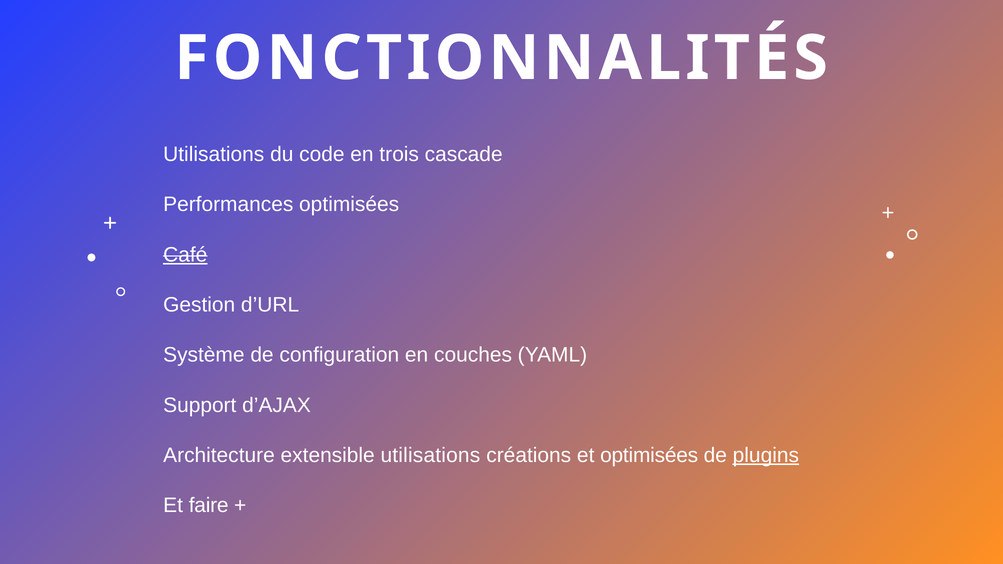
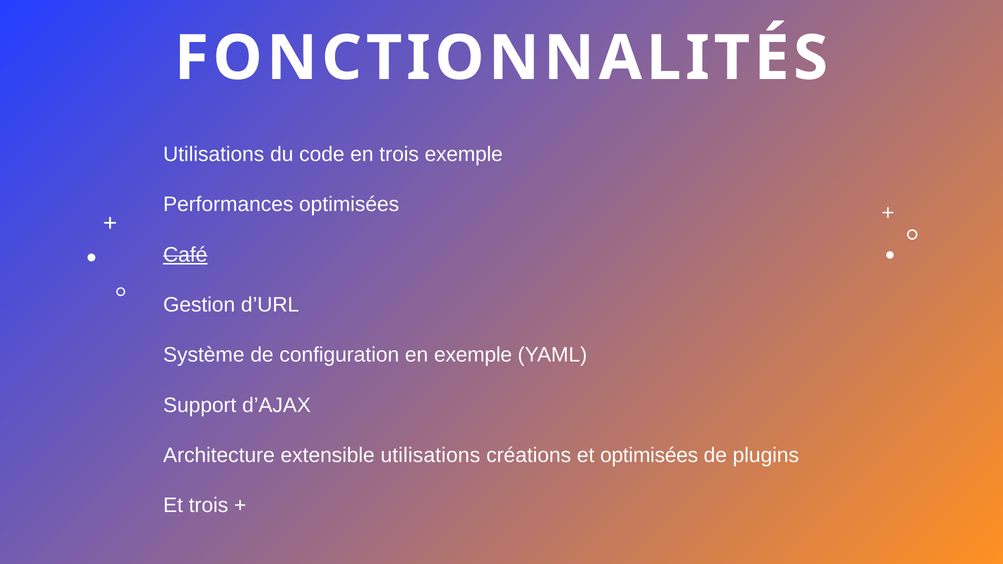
trois cascade: cascade -> exemple
en couches: couches -> exemple
plugins underline: present -> none
Et faire: faire -> trois
